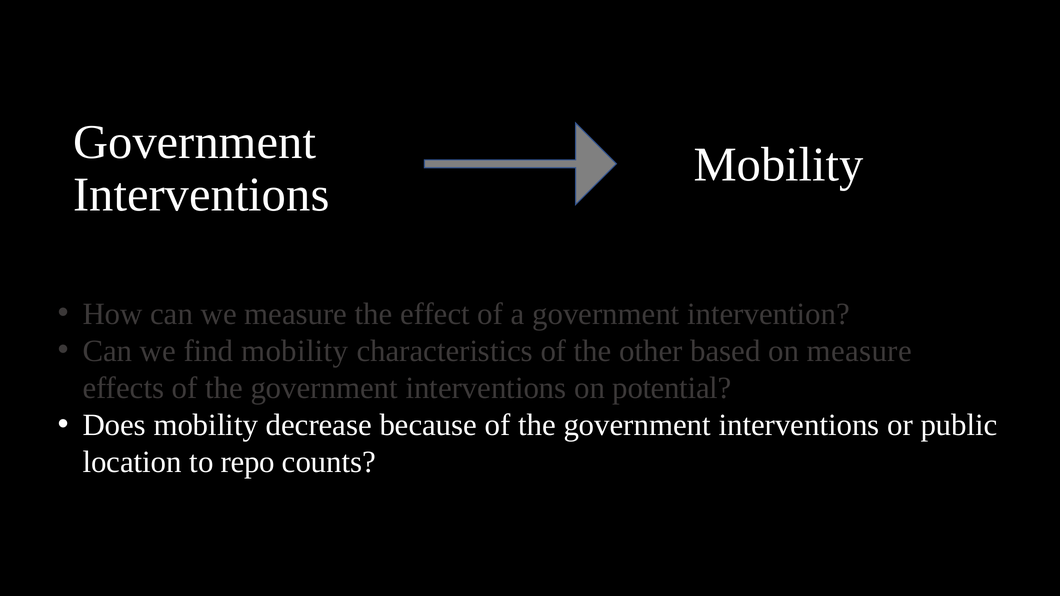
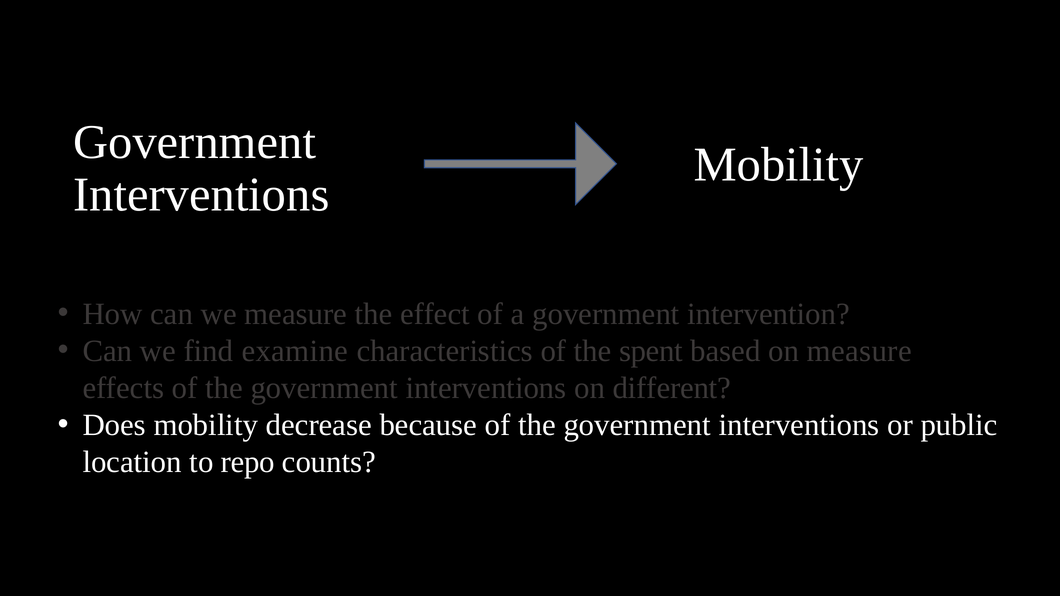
find mobility: mobility -> examine
other: other -> spent
potential: potential -> different
